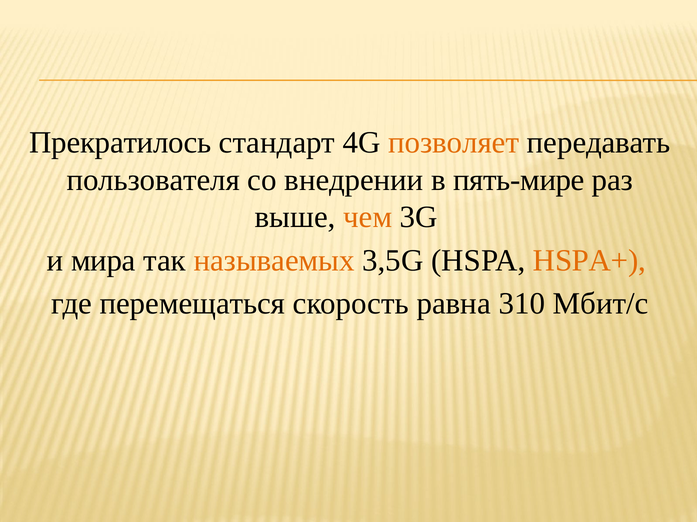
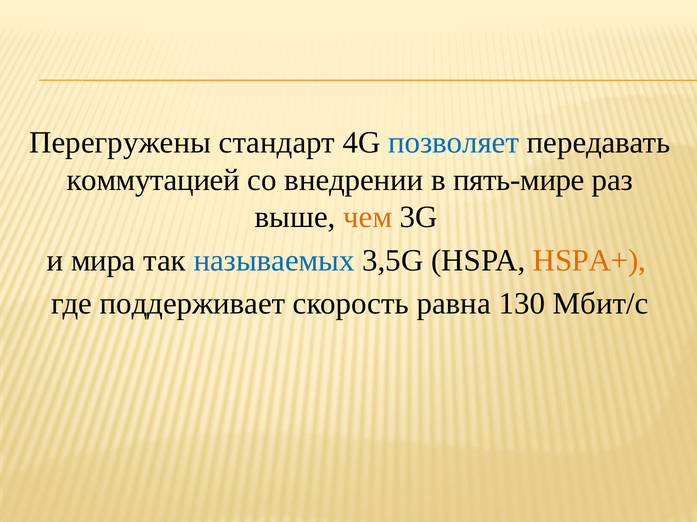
Прекратилось: Прекратилось -> Перегружены
позволяет colour: orange -> blue
пользователя: пользователя -> коммутацией
называемых colour: orange -> blue
перемещаться: перемещаться -> поддерживает
310: 310 -> 130
